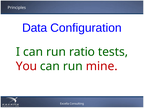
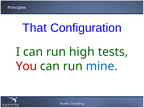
Data: Data -> That
ratio: ratio -> high
mine colour: red -> blue
